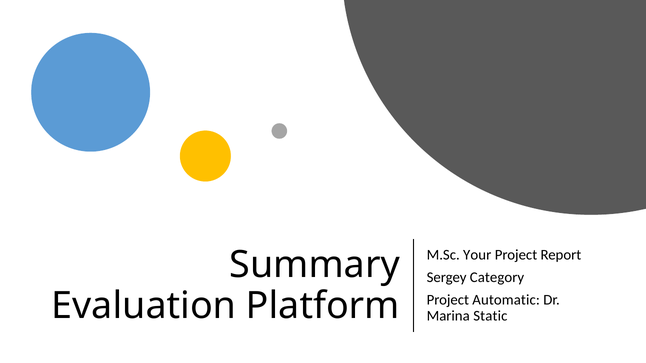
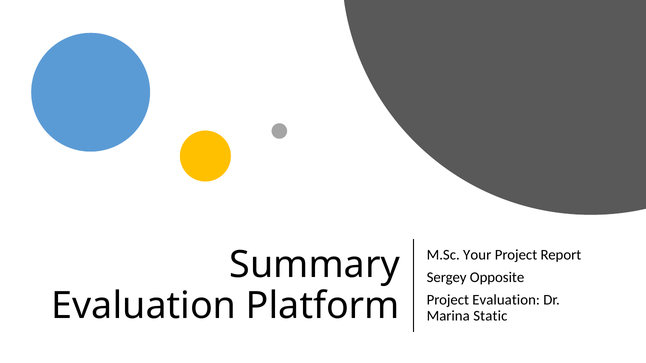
Category: Category -> Opposite
Project Automatic: Automatic -> Evaluation
